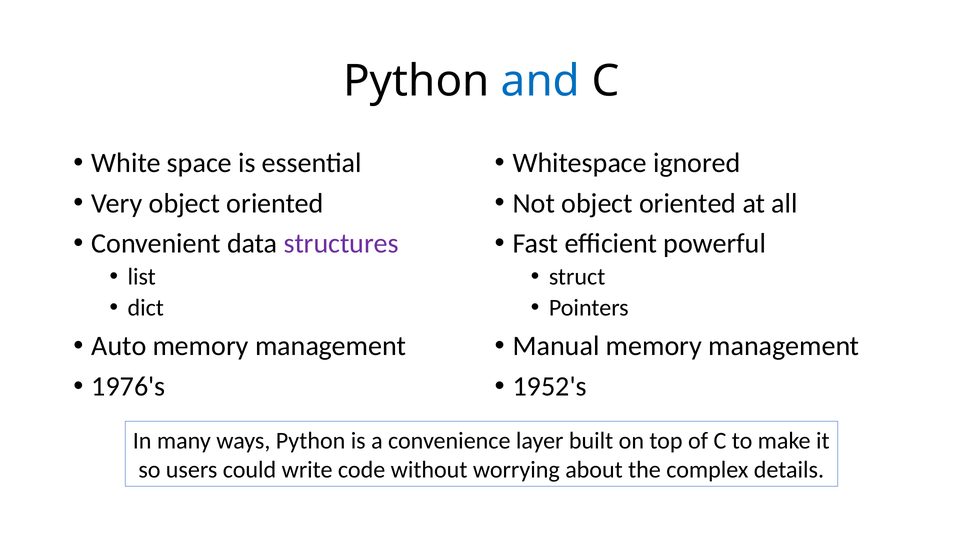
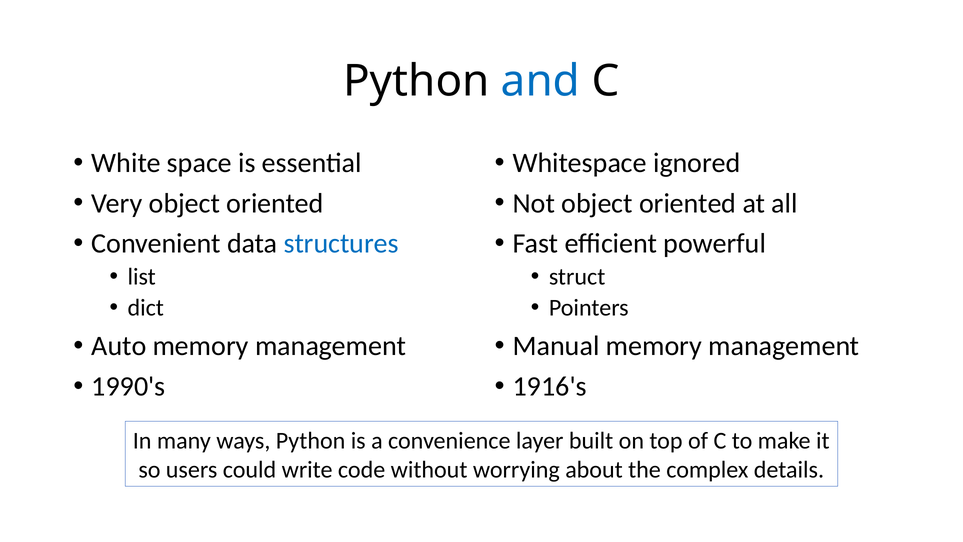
structures colour: purple -> blue
1976's: 1976's -> 1990's
1952's: 1952's -> 1916's
